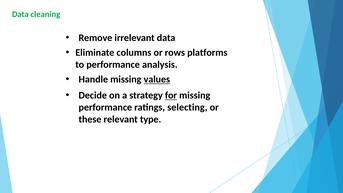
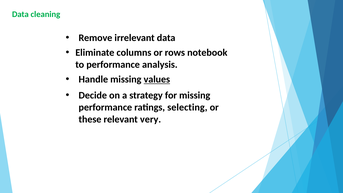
platforms: platforms -> notebook
for underline: present -> none
type: type -> very
